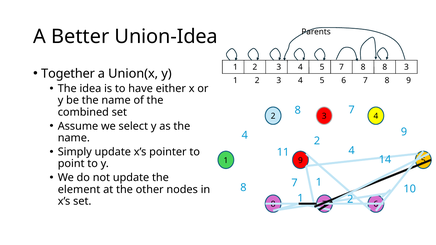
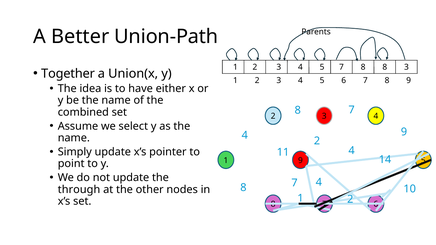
Union-Idea: Union-Idea -> Union-Path
7 1: 1 -> 4
element: element -> through
